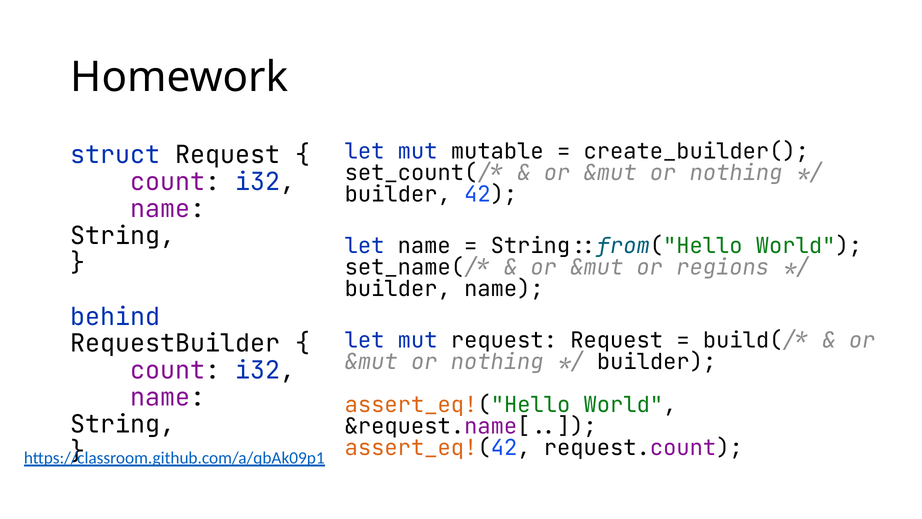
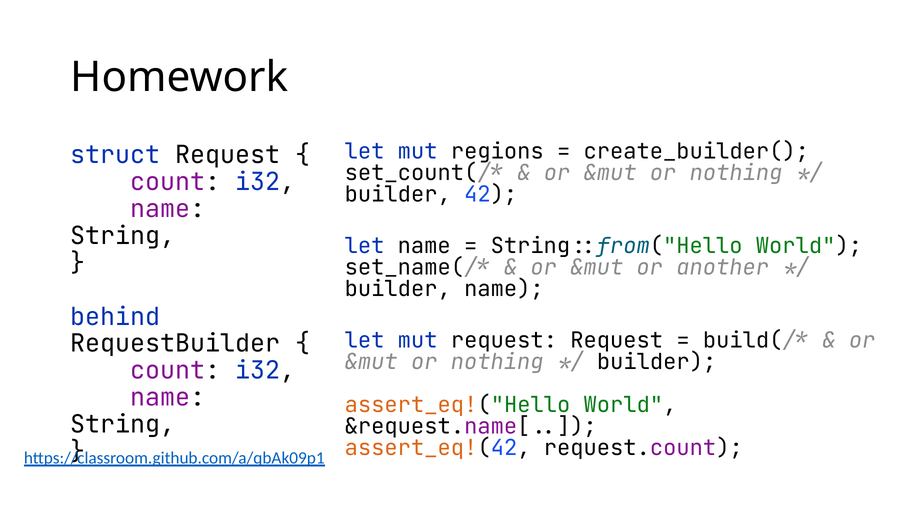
mutable: mutable -> regions
regions: regions -> another
